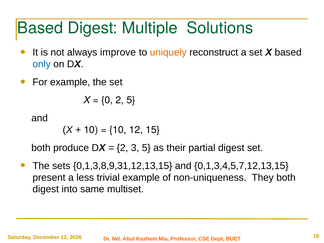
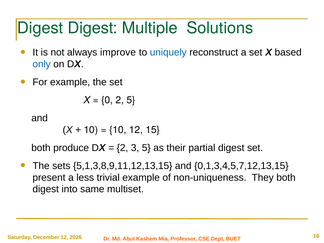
Based at (40, 28): Based -> Digest
uniquely colour: orange -> blue
0,1,3,8,9,31,12,13,15: 0,1,3,8,9,31,12,13,15 -> 5,1,3,8,9,11,12,13,15
